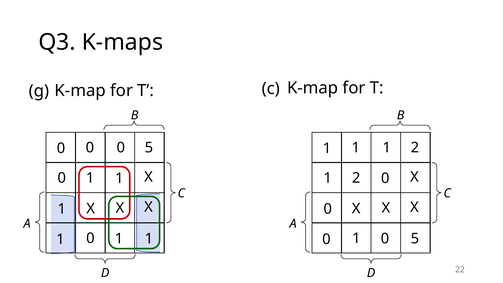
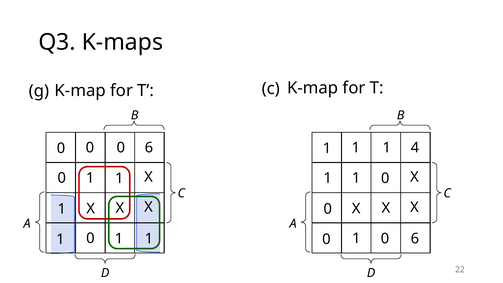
0 5: 5 -> 6
2 at (415, 148): 2 -> 4
2 at (356, 178): 2 -> 1
1 5: 5 -> 6
